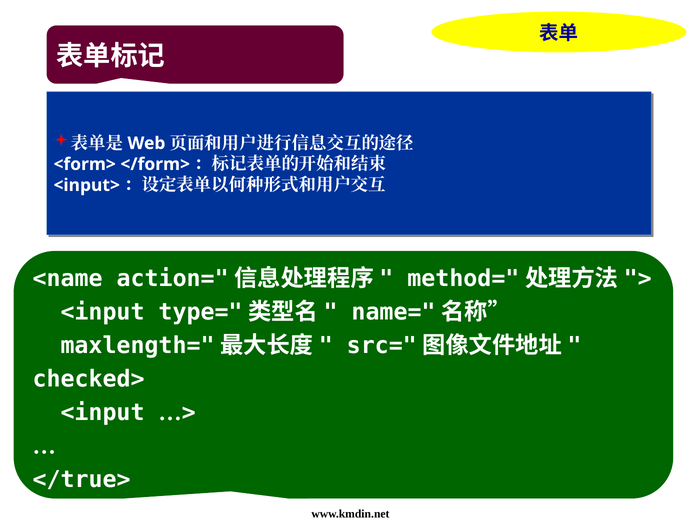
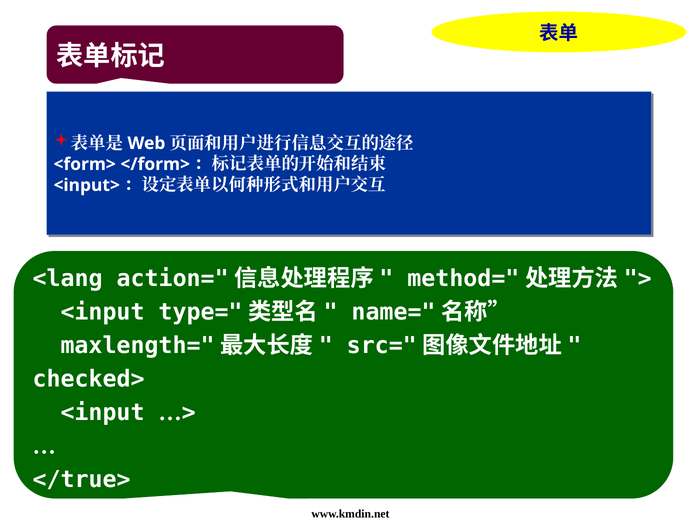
<name: <name -> <lang
